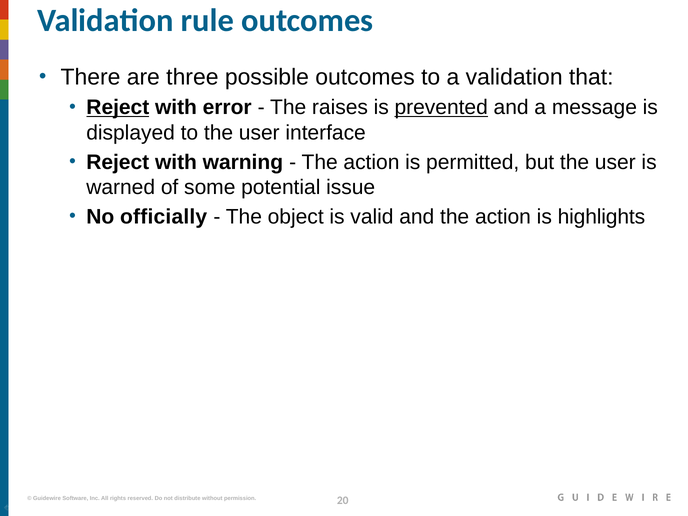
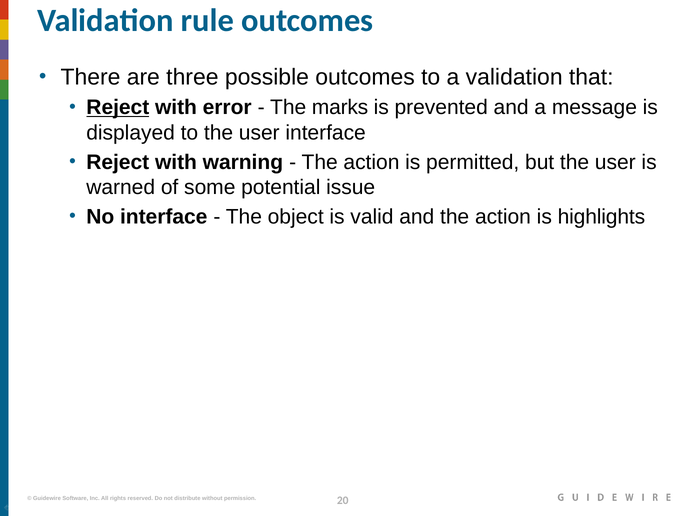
raises: raises -> marks
prevented underline: present -> none
No officially: officially -> interface
